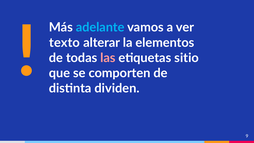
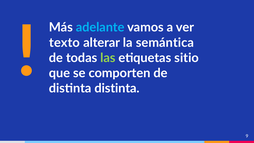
elementos: elementos -> semántica
las colour: pink -> light green
distinta dividen: dividen -> distinta
